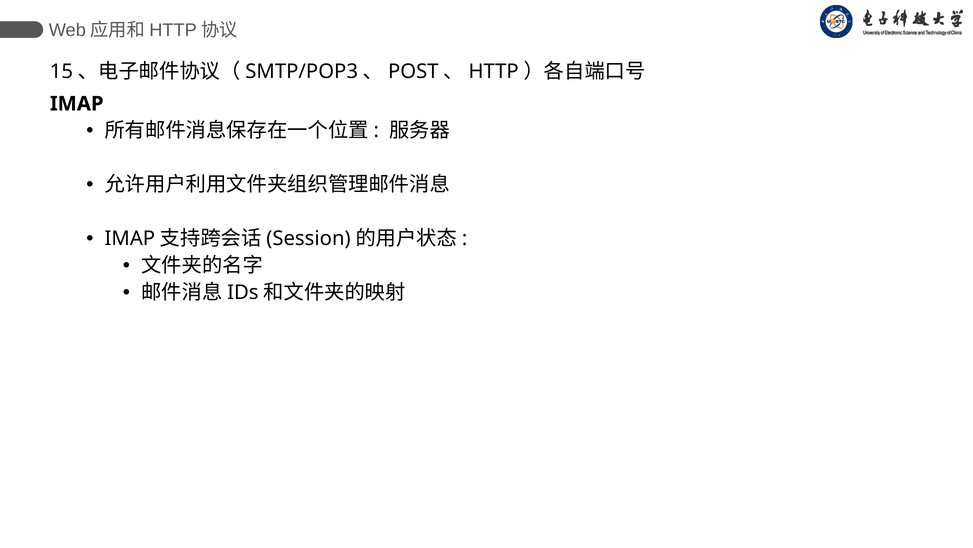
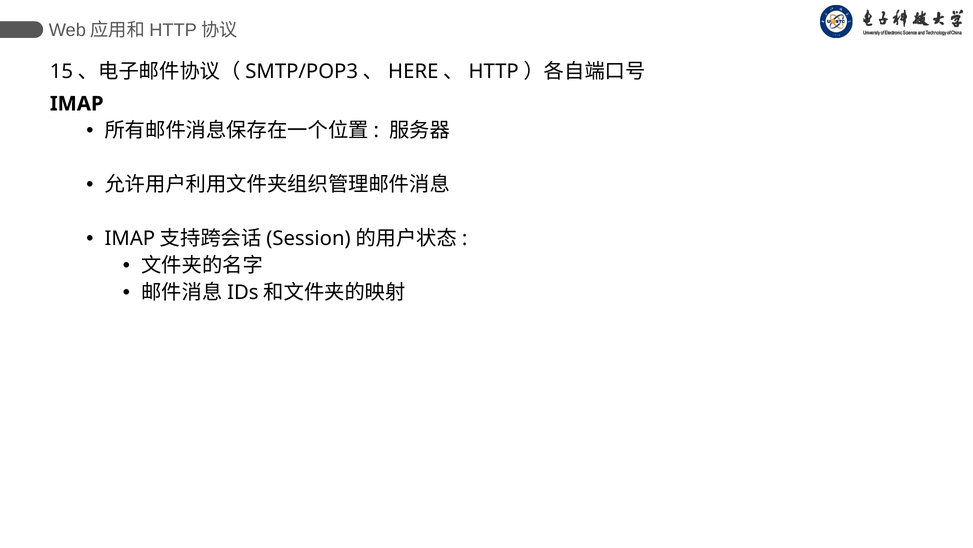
POST: POST -> HERE
